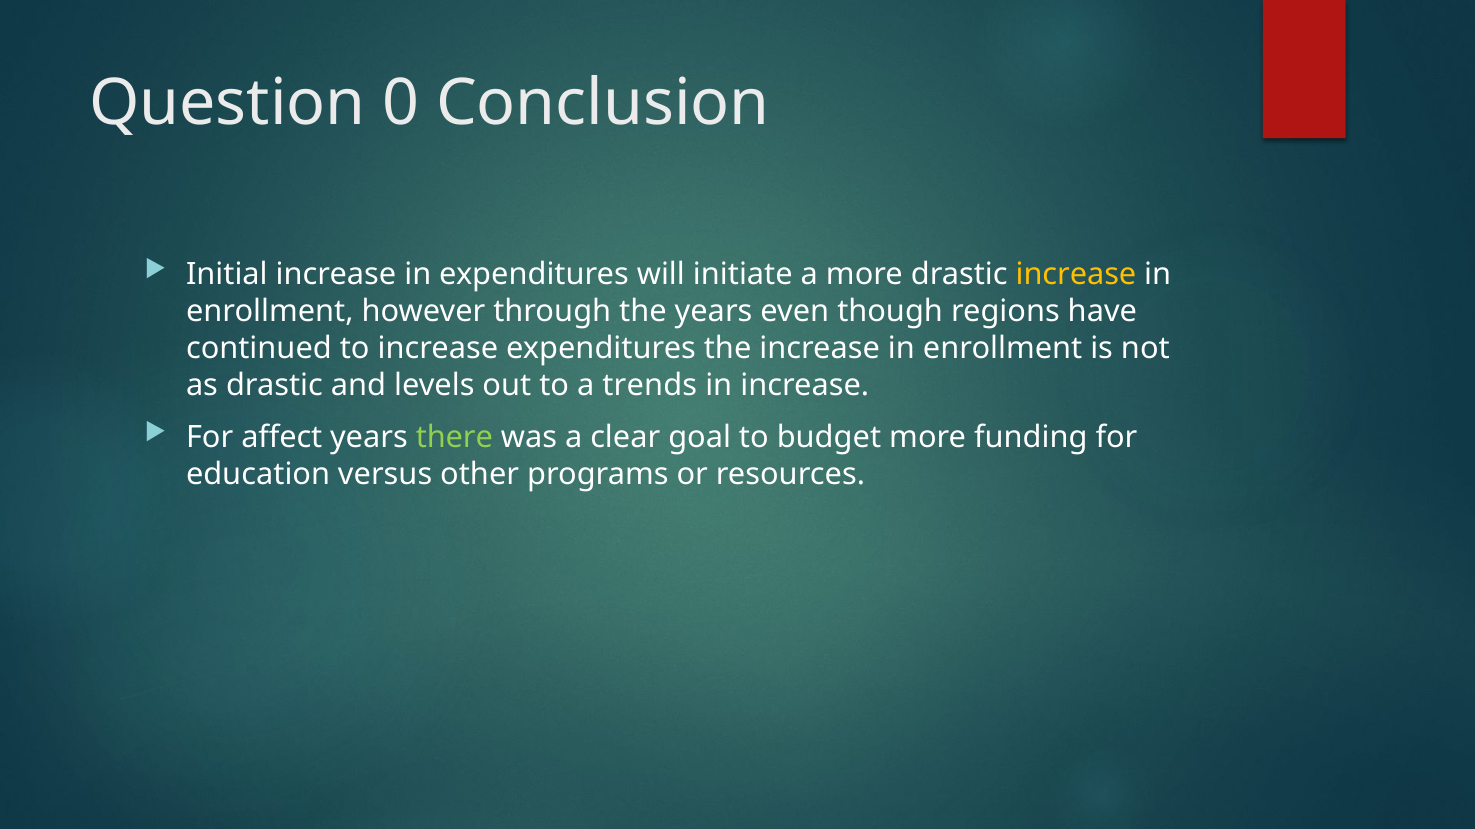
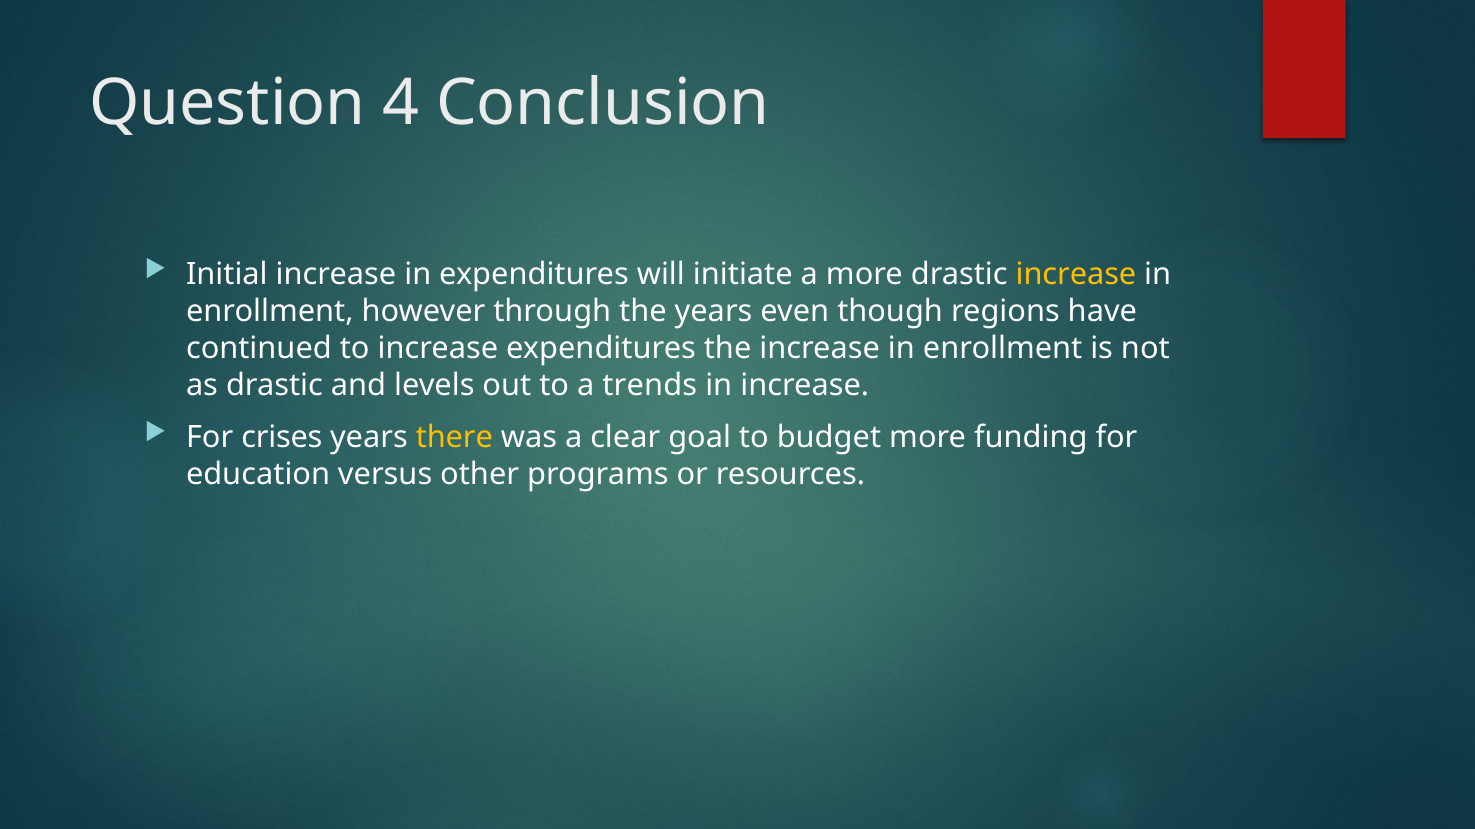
0: 0 -> 4
affect: affect -> crises
there colour: light green -> yellow
